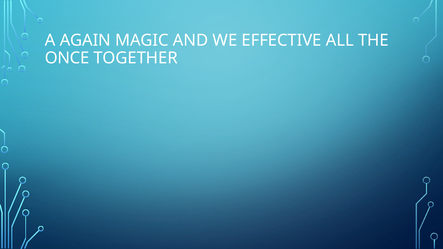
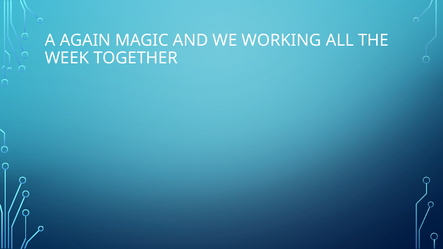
EFFECTIVE: EFFECTIVE -> WORKING
ONCE: ONCE -> WEEK
